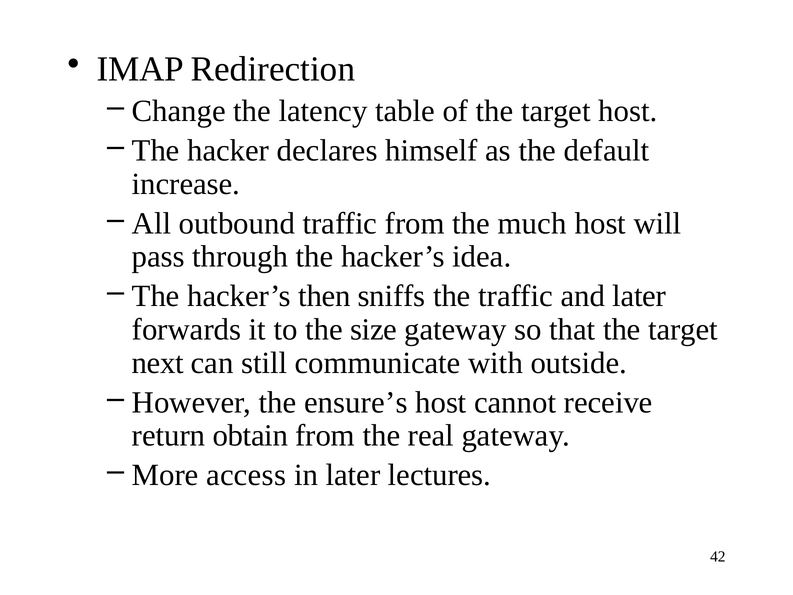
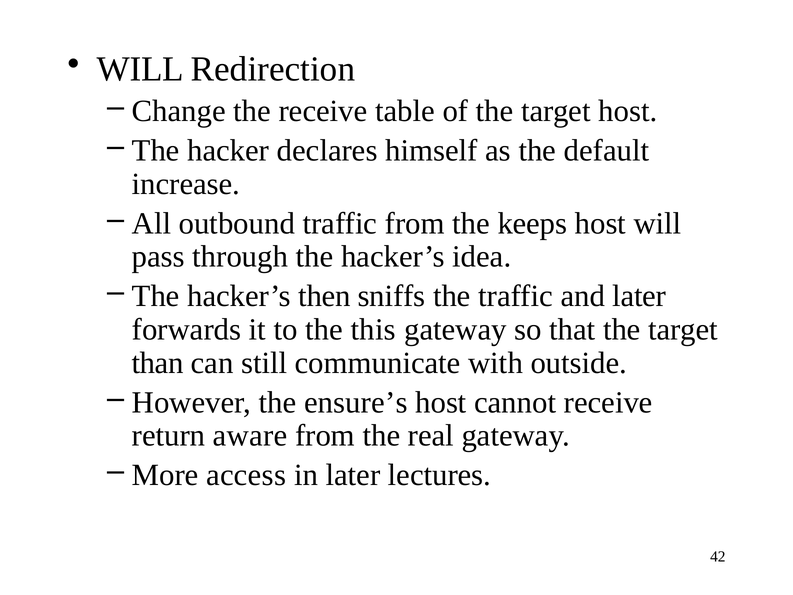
IMAP at (140, 69): IMAP -> WILL
the latency: latency -> receive
much: much -> keeps
size: size -> this
next: next -> than
obtain: obtain -> aware
